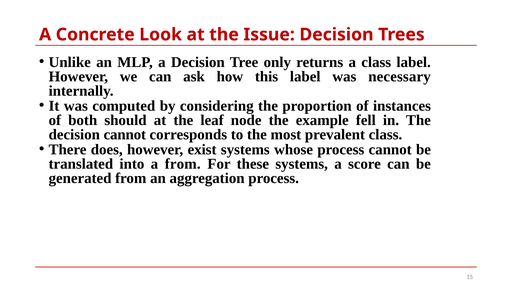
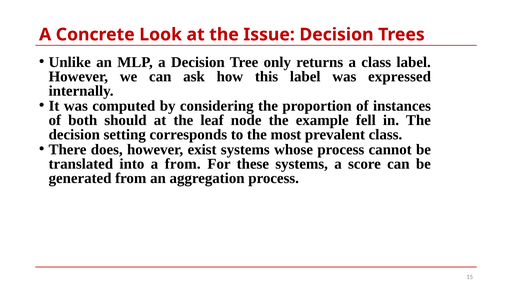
necessary: necessary -> expressed
decision cannot: cannot -> setting
